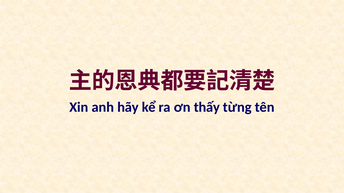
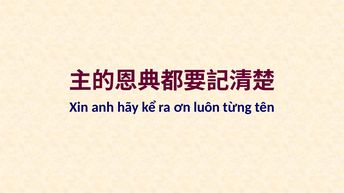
thấy: thấy -> luôn
